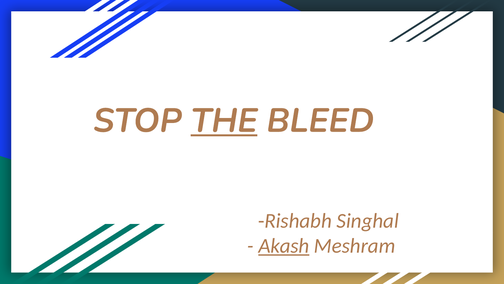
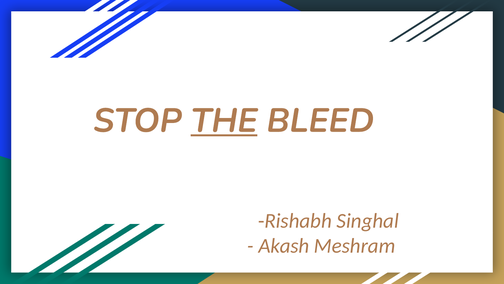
Akash underline: present -> none
